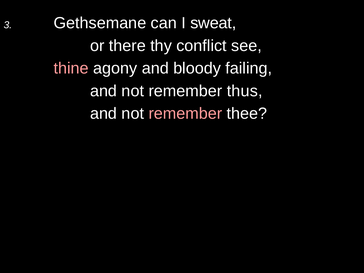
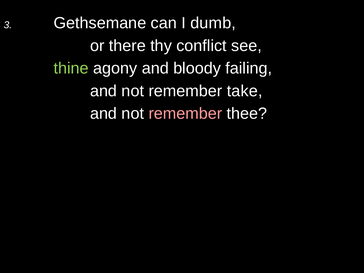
sweat: sweat -> dumb
thine colour: pink -> light green
thus: thus -> take
